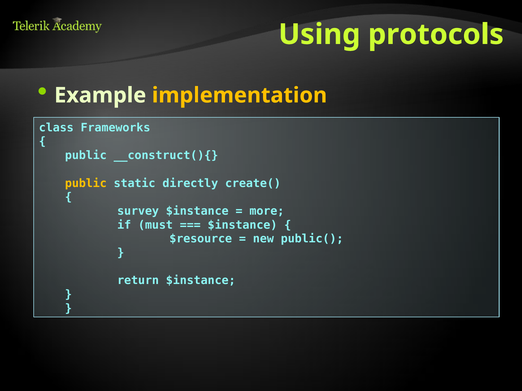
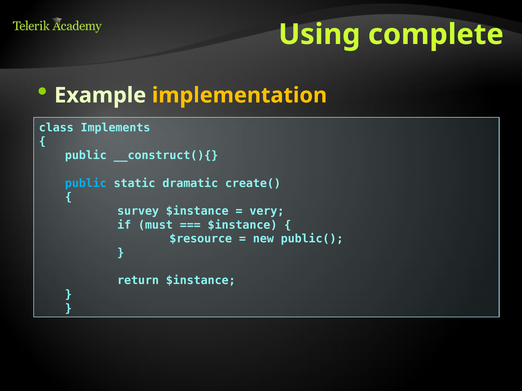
protocols: protocols -> complete
Frameworks: Frameworks -> Implements
public at (86, 183) colour: yellow -> light blue
directly: directly -> dramatic
more: more -> very
